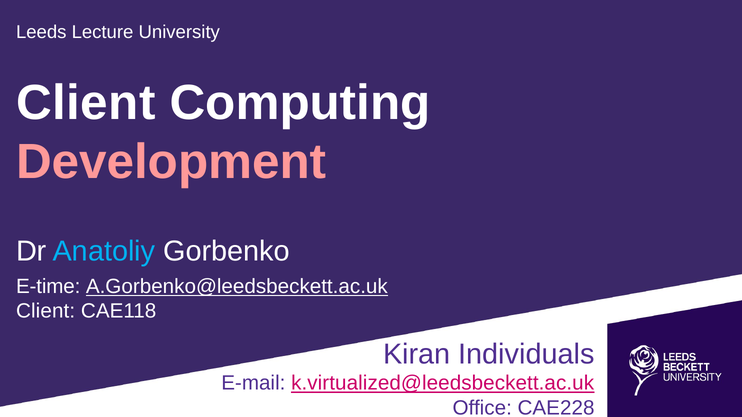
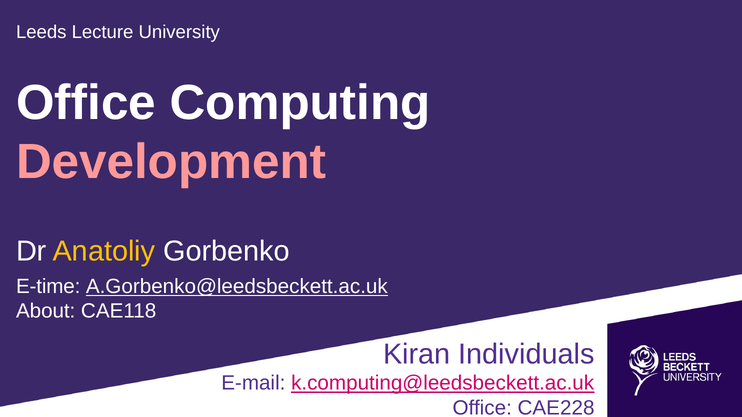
Client at (86, 103): Client -> Office
Anatoliy colour: light blue -> yellow
Client at (46, 311): Client -> About
k.virtualized@leedsbeckett.ac.uk: k.virtualized@leedsbeckett.ac.uk -> k.computing@leedsbeckett.ac.uk
